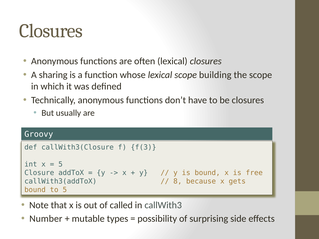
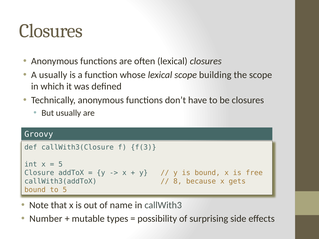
A sharing: sharing -> usually
called: called -> name
